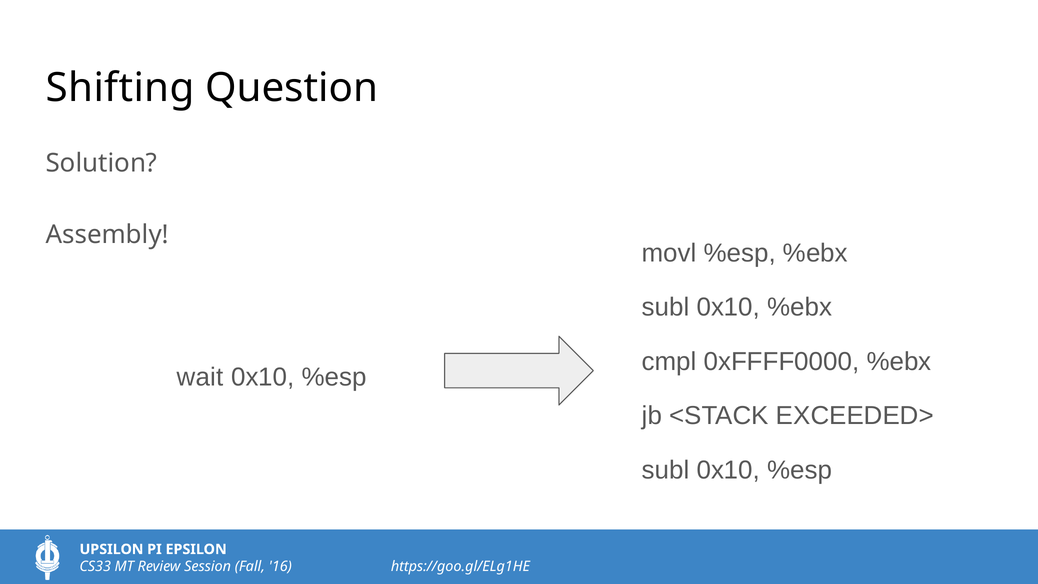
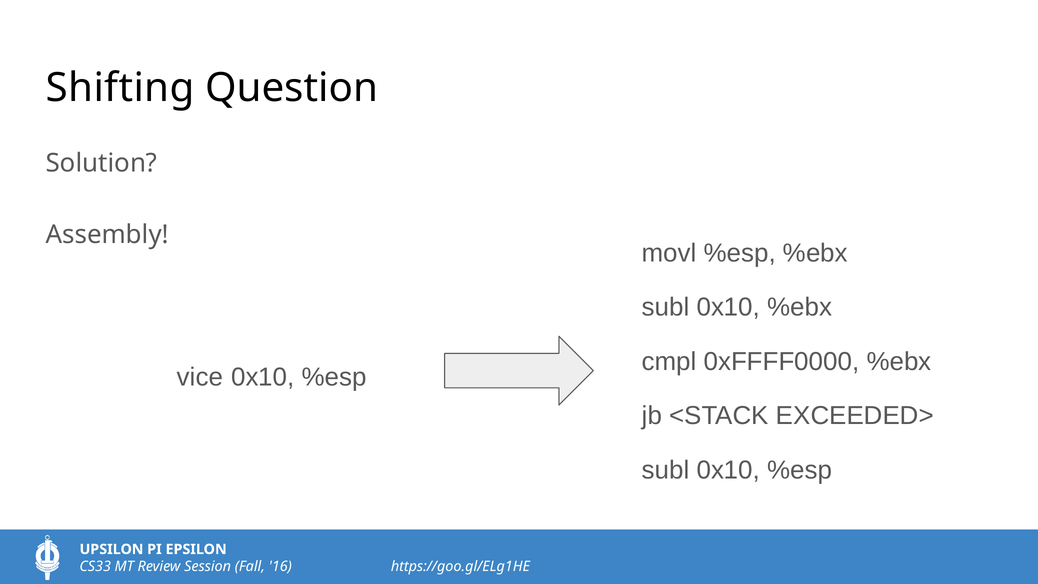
wait: wait -> vice
